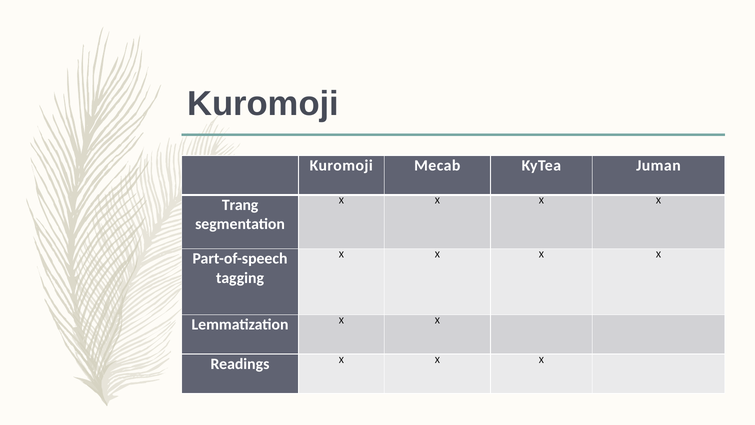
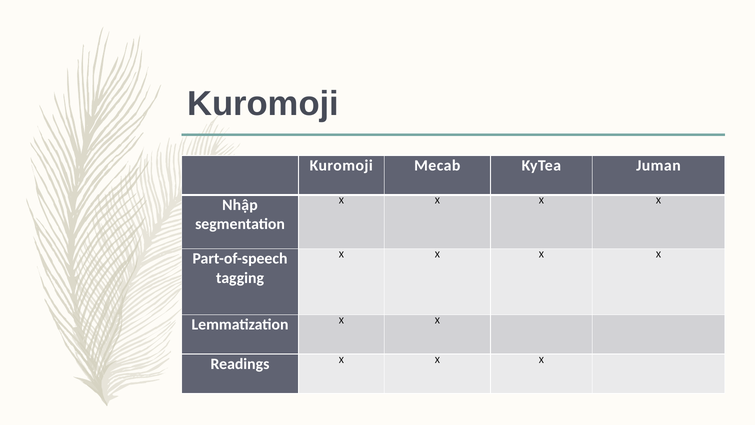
Trang: Trang -> Nhập
